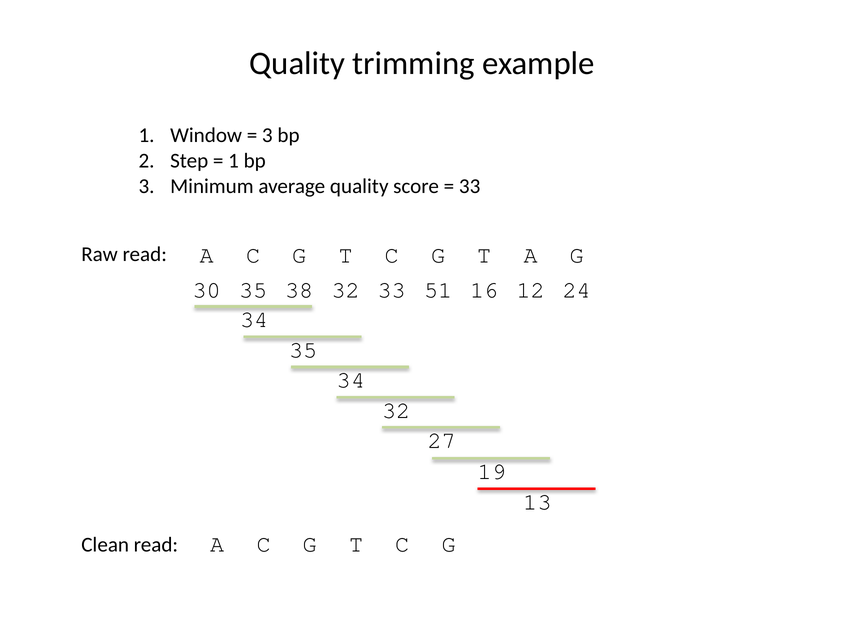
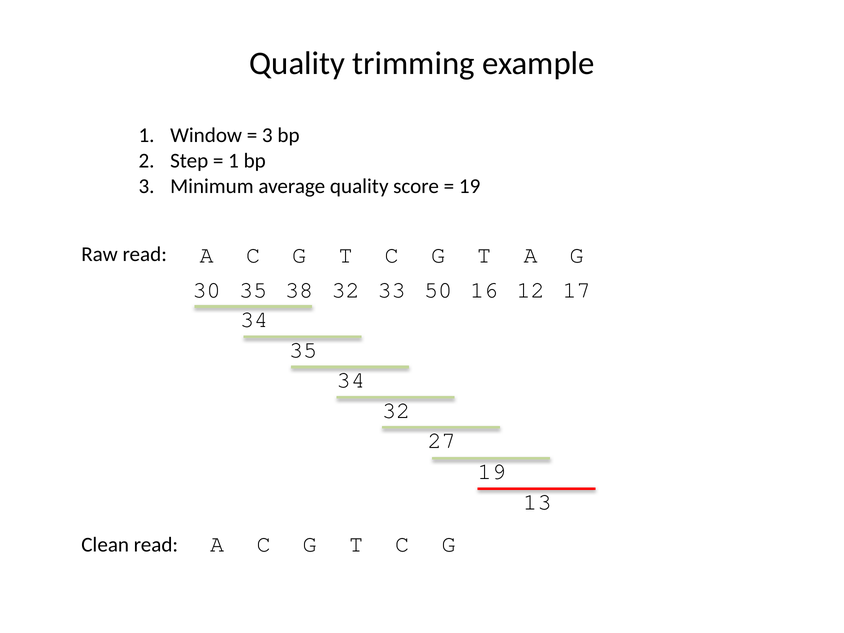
33 at (470, 186): 33 -> 19
51: 51 -> 50
24: 24 -> 17
